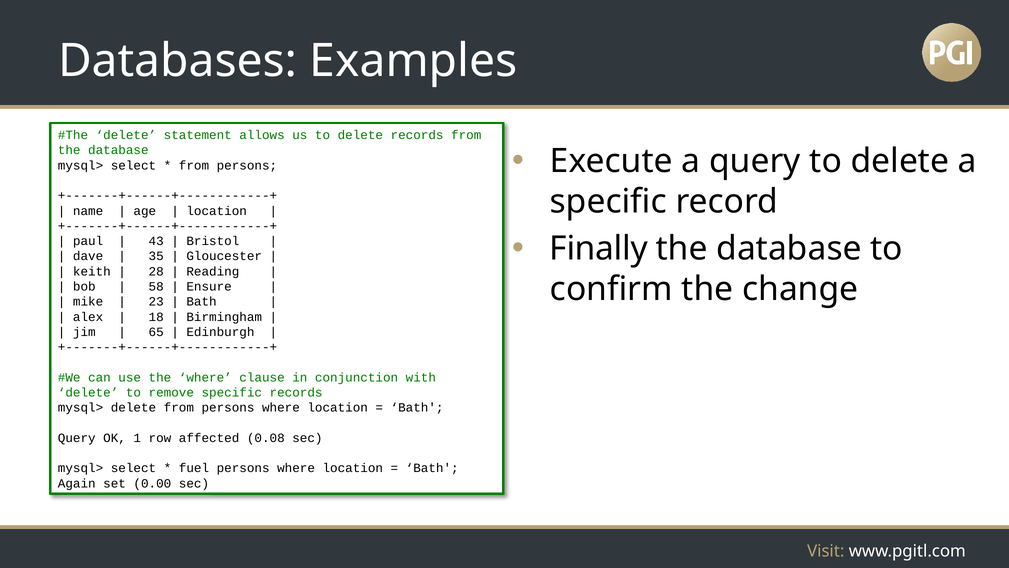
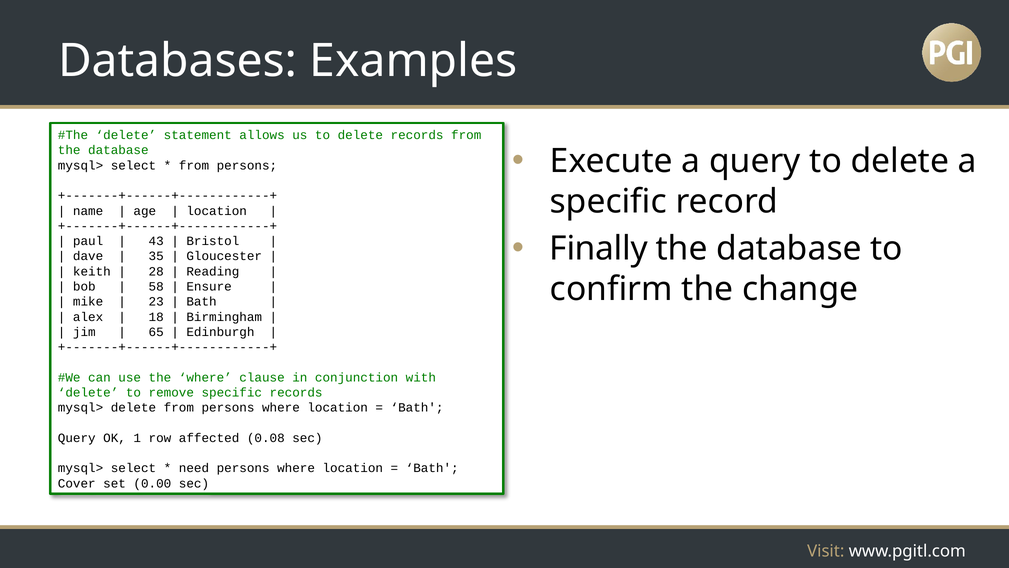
fuel: fuel -> need
Again: Again -> Cover
